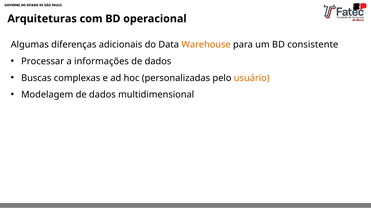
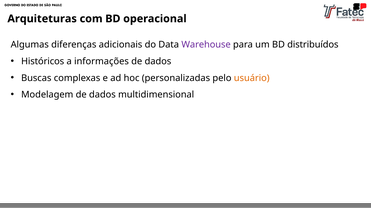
Warehouse colour: orange -> purple
consistente: consistente -> distribuídos
Processar: Processar -> Históricos
